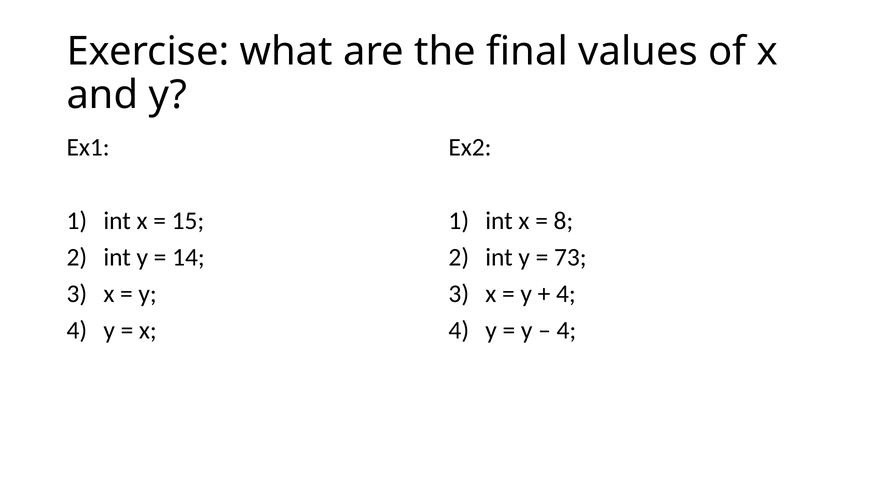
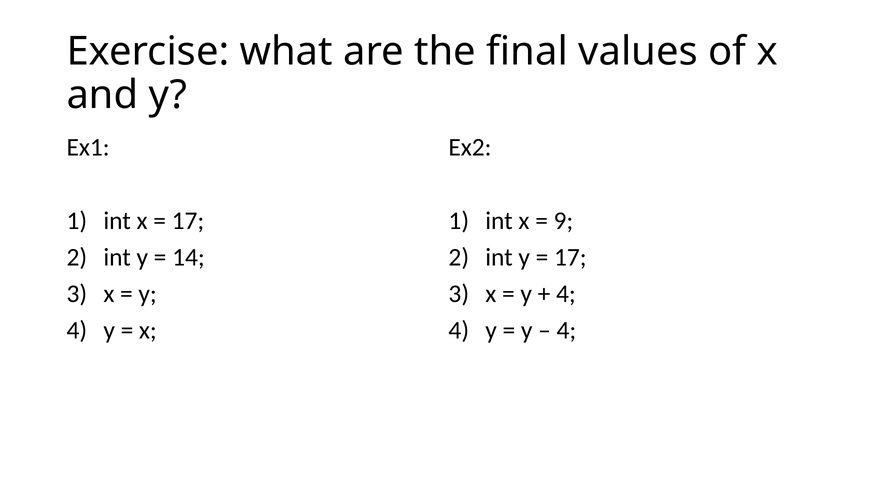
15 at (188, 221): 15 -> 17
8: 8 -> 9
73 at (570, 257): 73 -> 17
